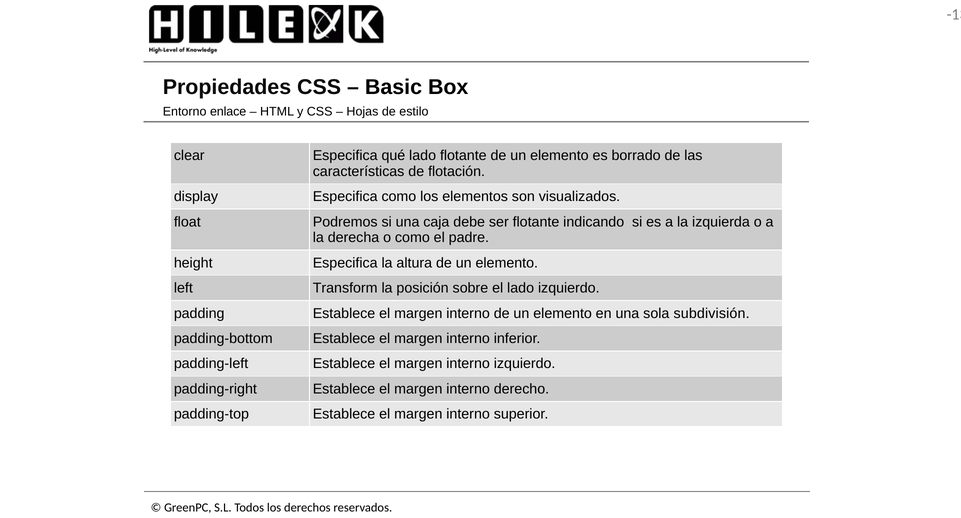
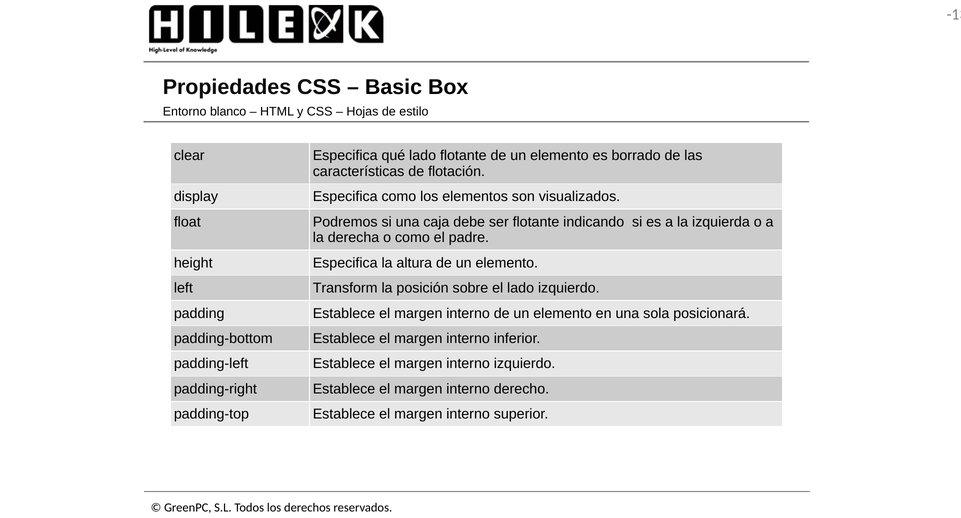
enlace: enlace -> blanco
subdivisión: subdivisión -> posicionará
